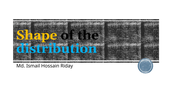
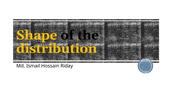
distribution colour: light blue -> yellow
